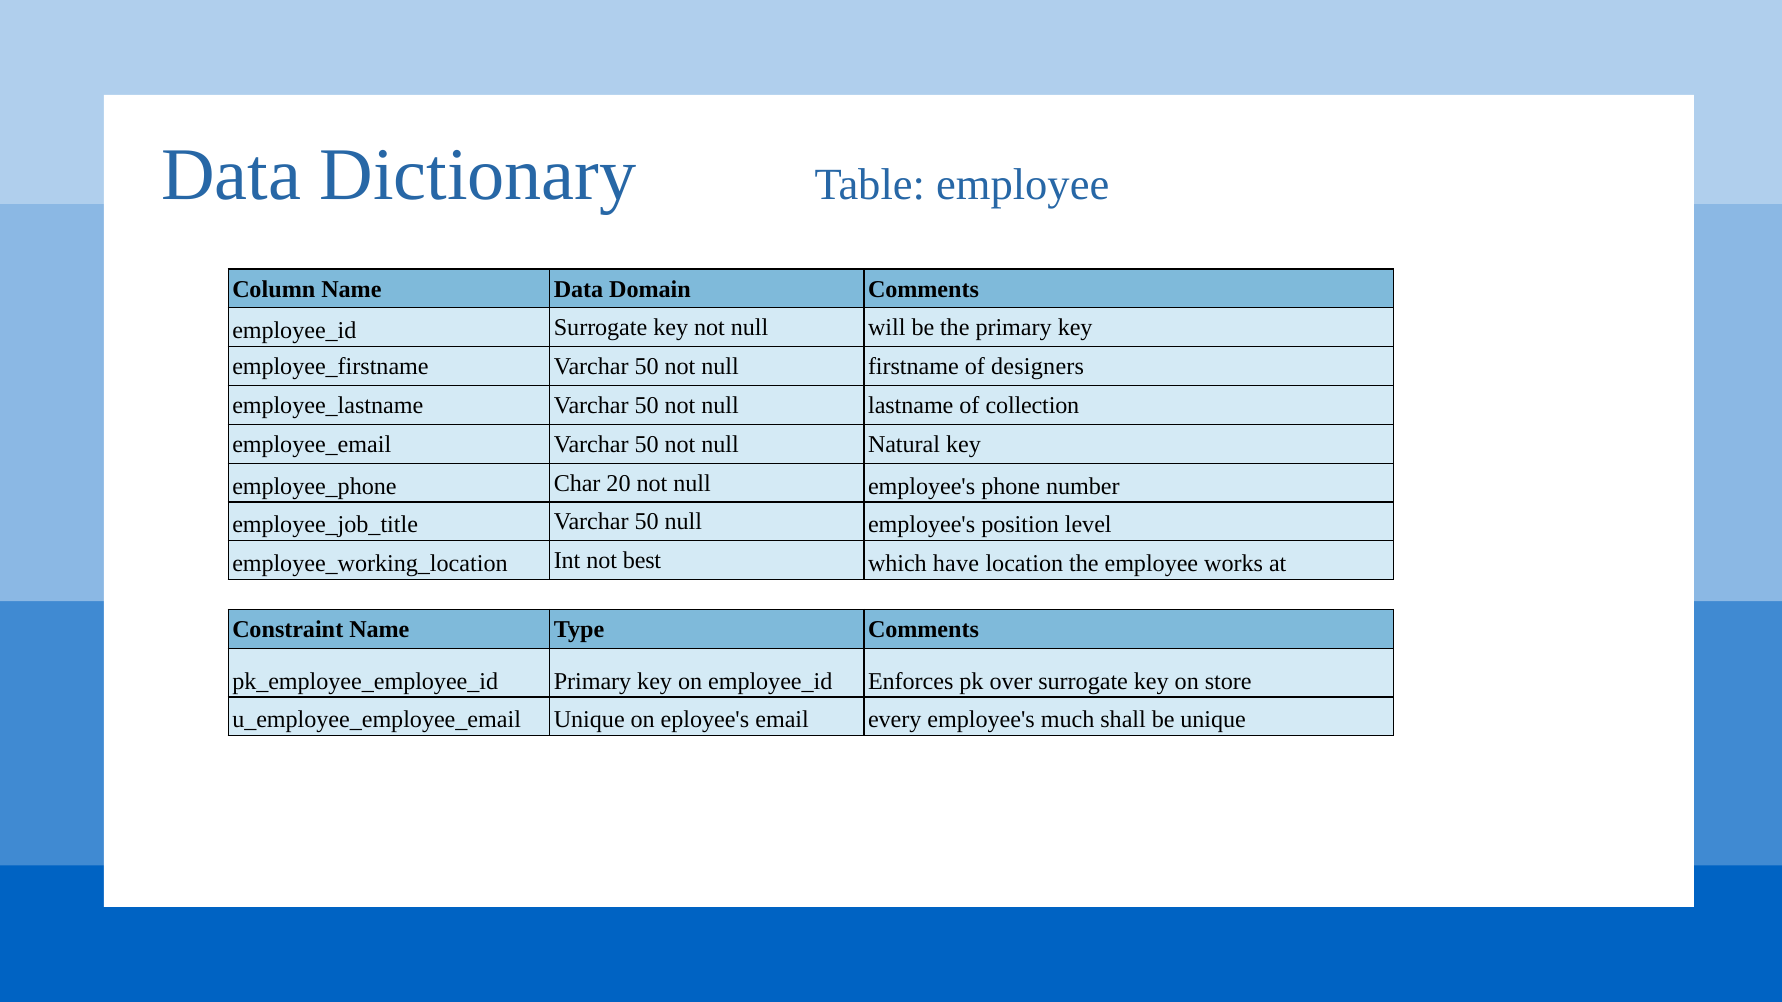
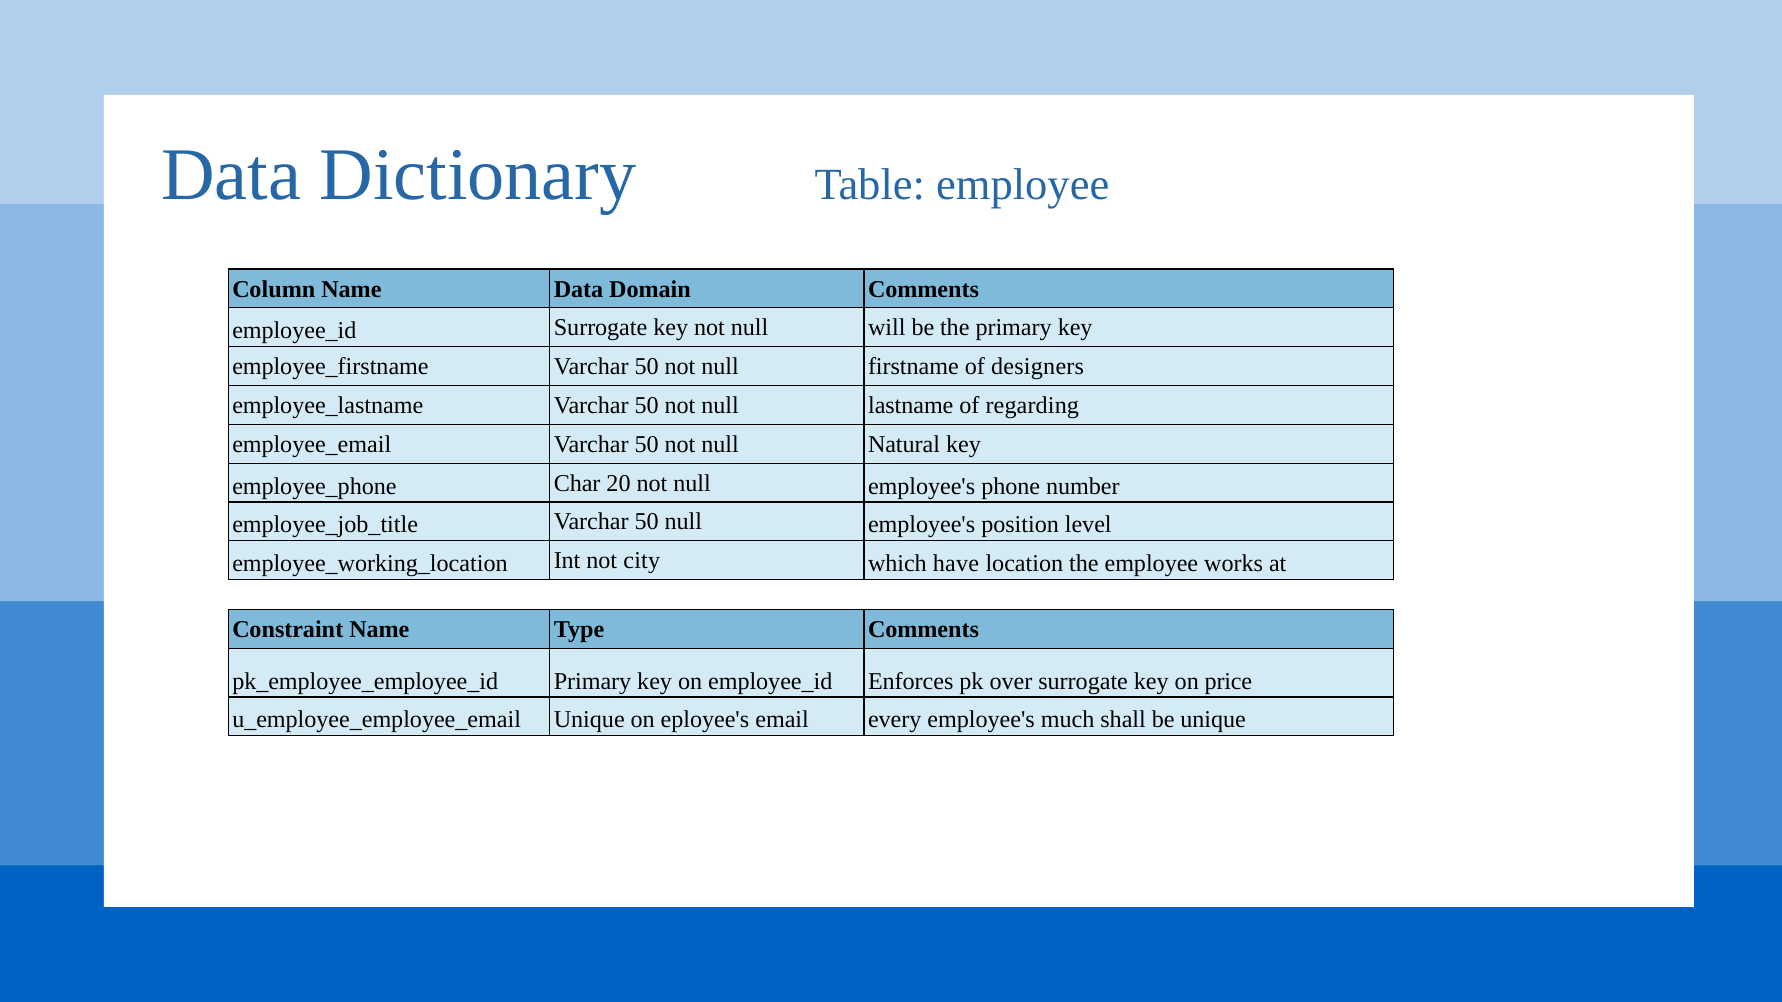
collection: collection -> regarding
best: best -> city
store: store -> price
